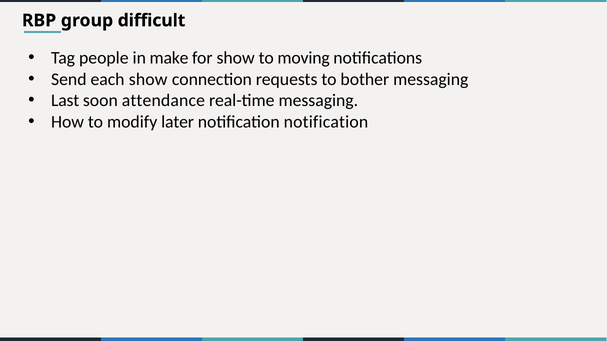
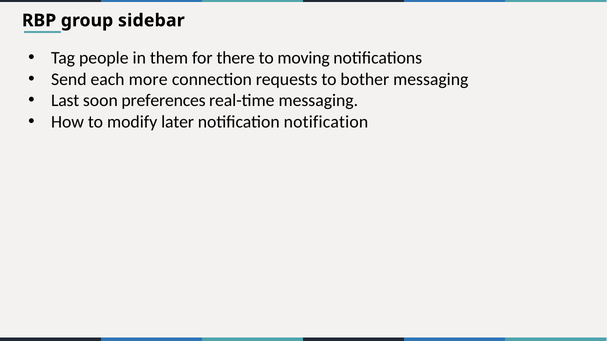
difficult: difficult -> sidebar
make: make -> them
for show: show -> there
each show: show -> more
attendance: attendance -> preferences
